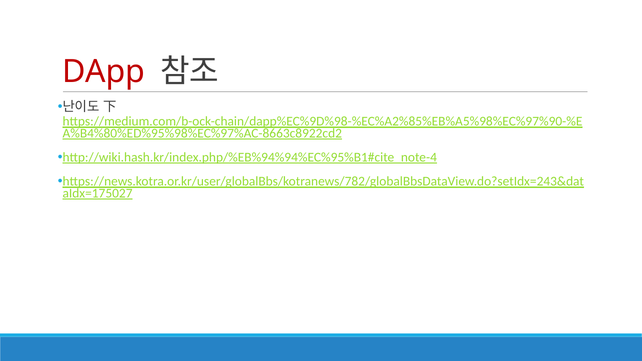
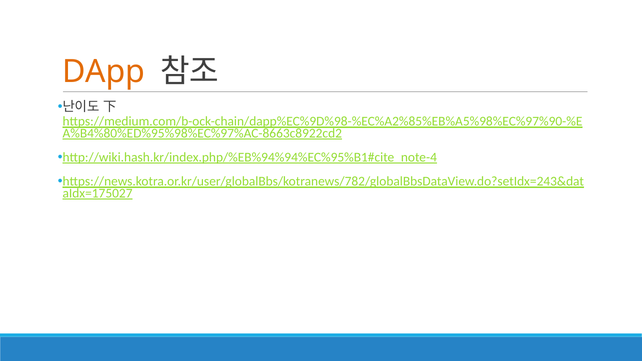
DApp colour: red -> orange
